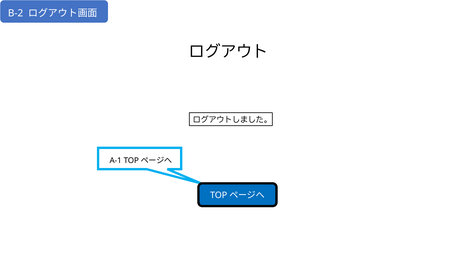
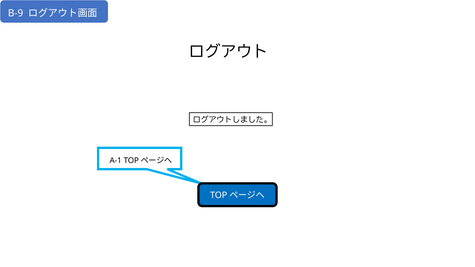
B-2: B-2 -> B-9
